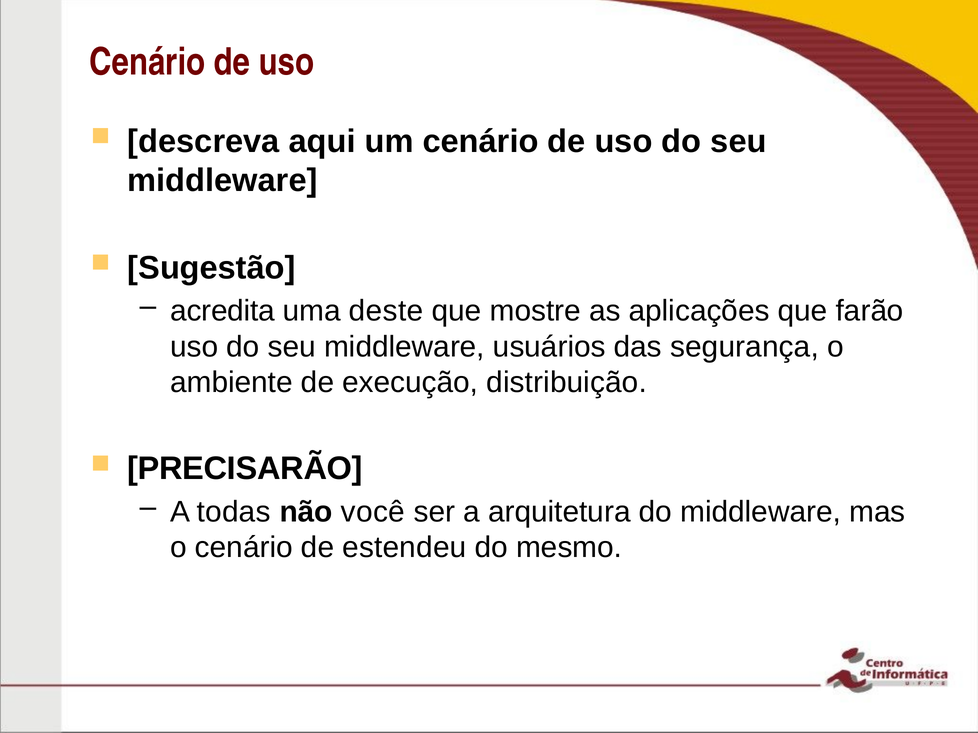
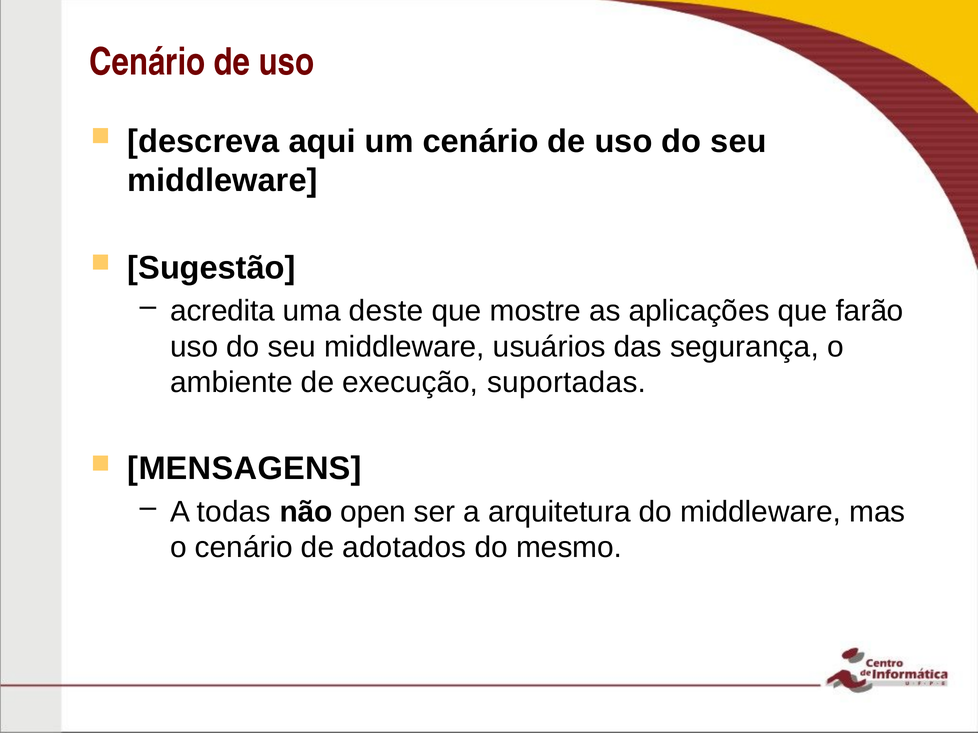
distribuição: distribuição -> suportadas
PRECISARÃO: PRECISARÃO -> MENSAGENS
você: você -> open
estendeu: estendeu -> adotados
